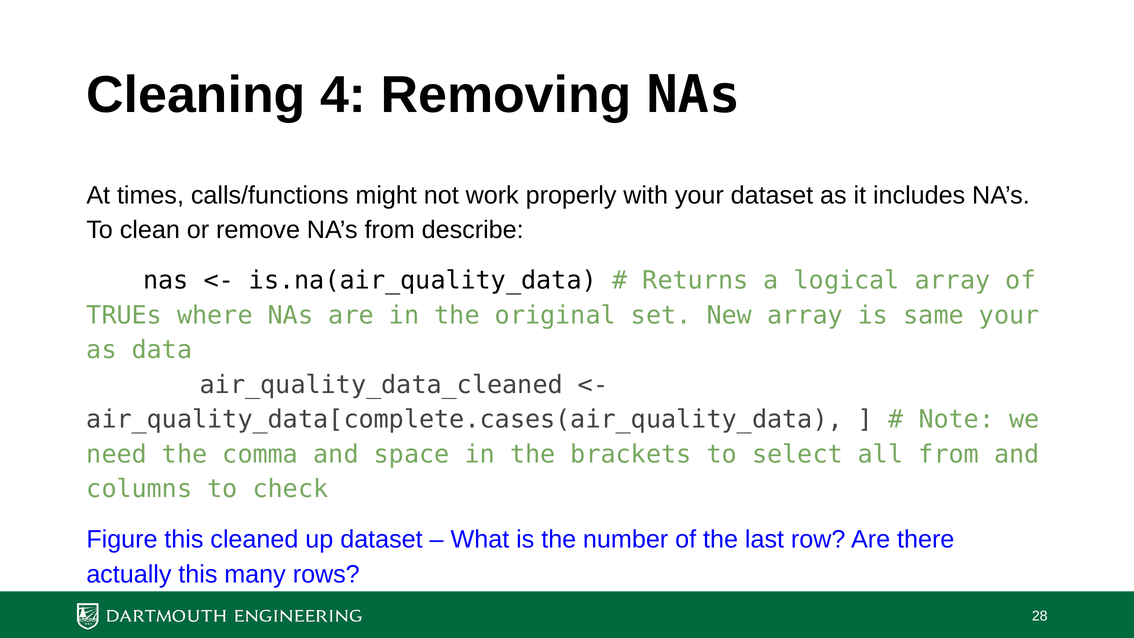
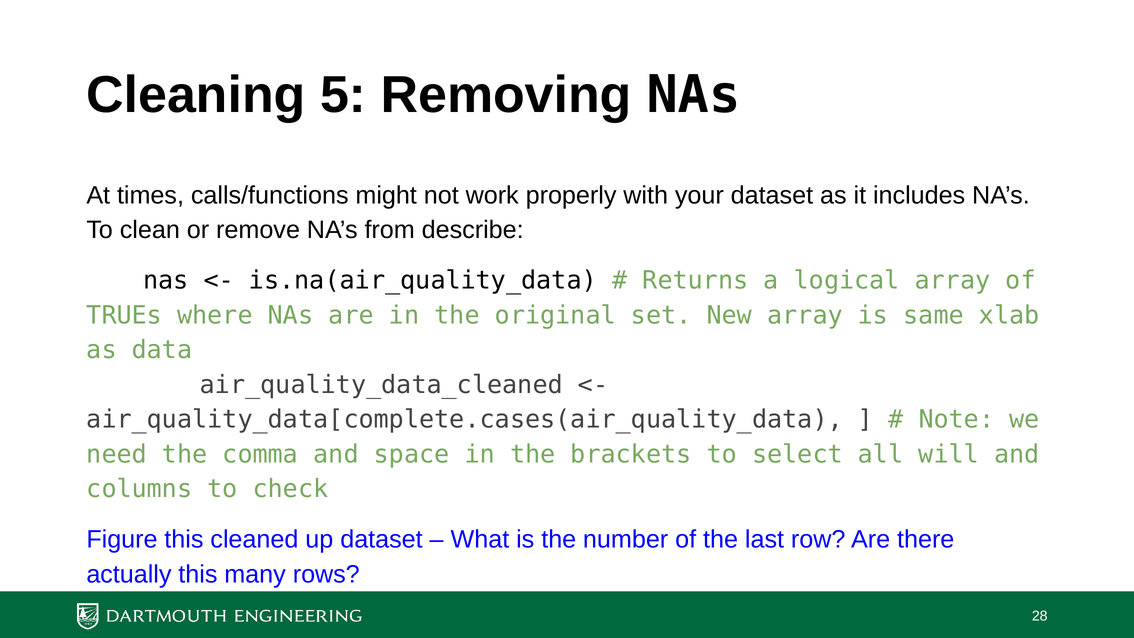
4: 4 -> 5
same your: your -> xlab
all from: from -> will
